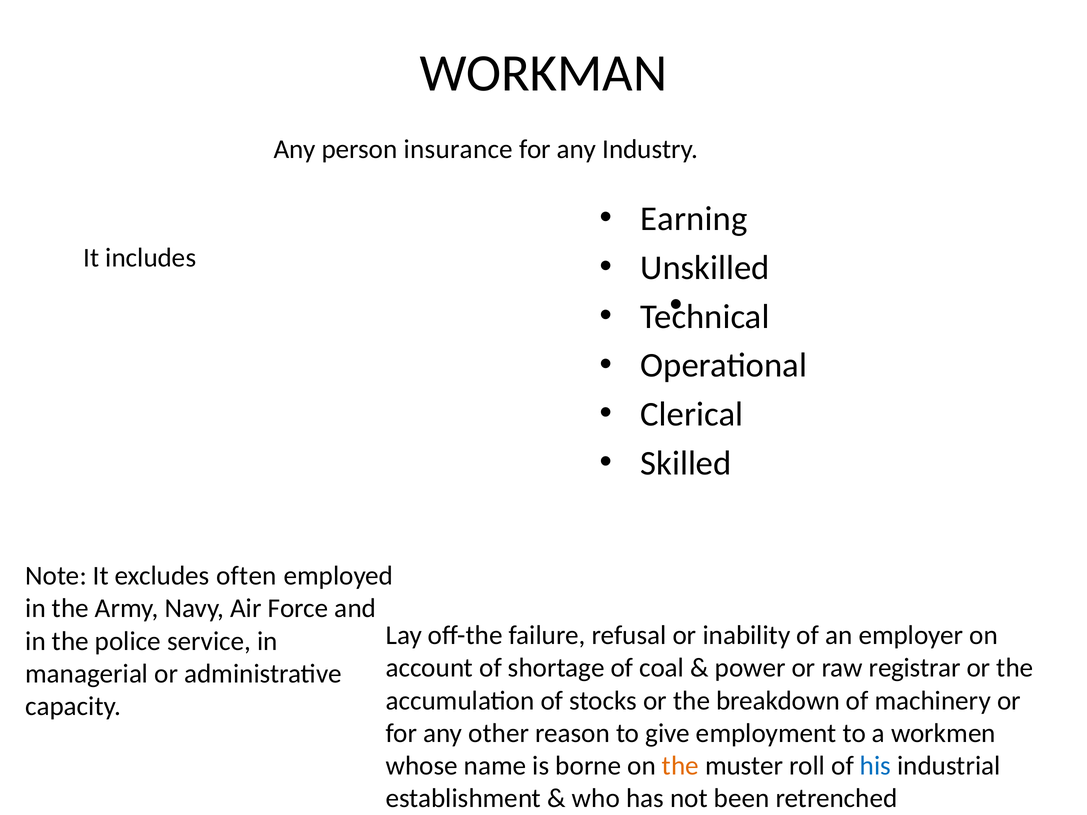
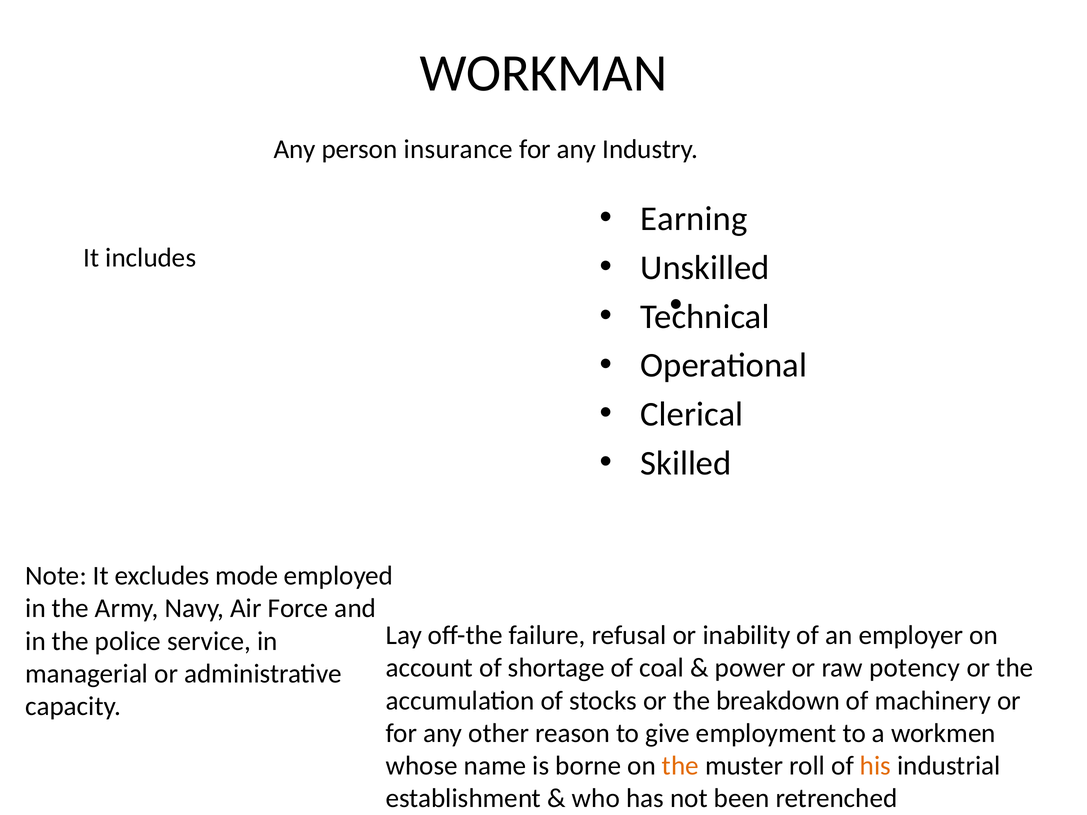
often: often -> mode
registrar: registrar -> potency
his colour: blue -> orange
